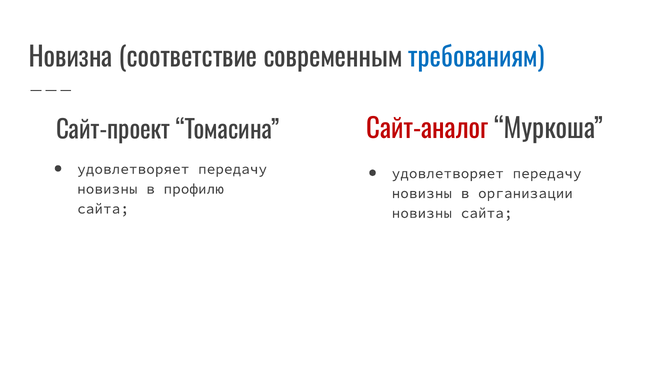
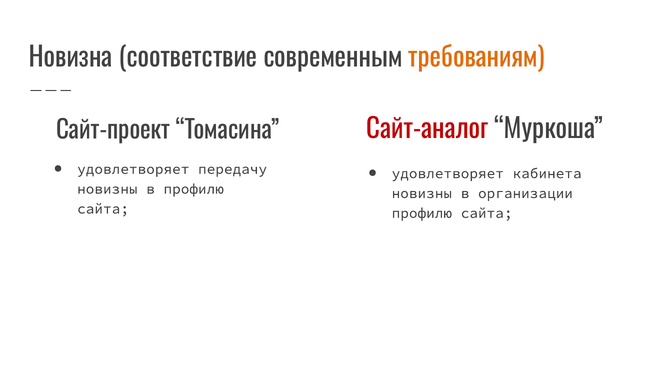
требованиям colour: blue -> orange
передачу at (547, 174): передачу -> кабинета
новизны at (422, 213): новизны -> профилю
